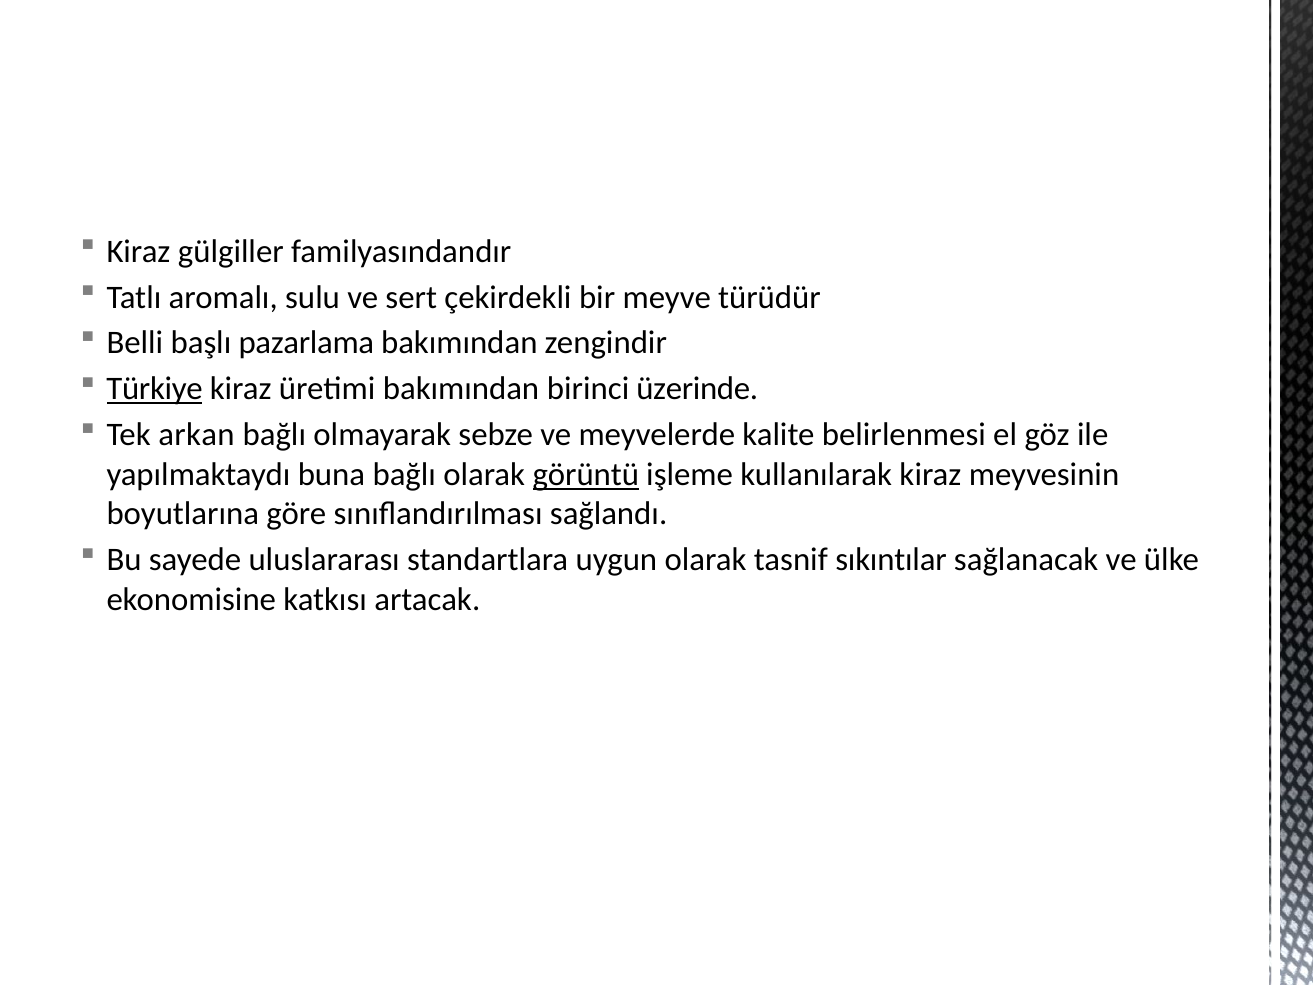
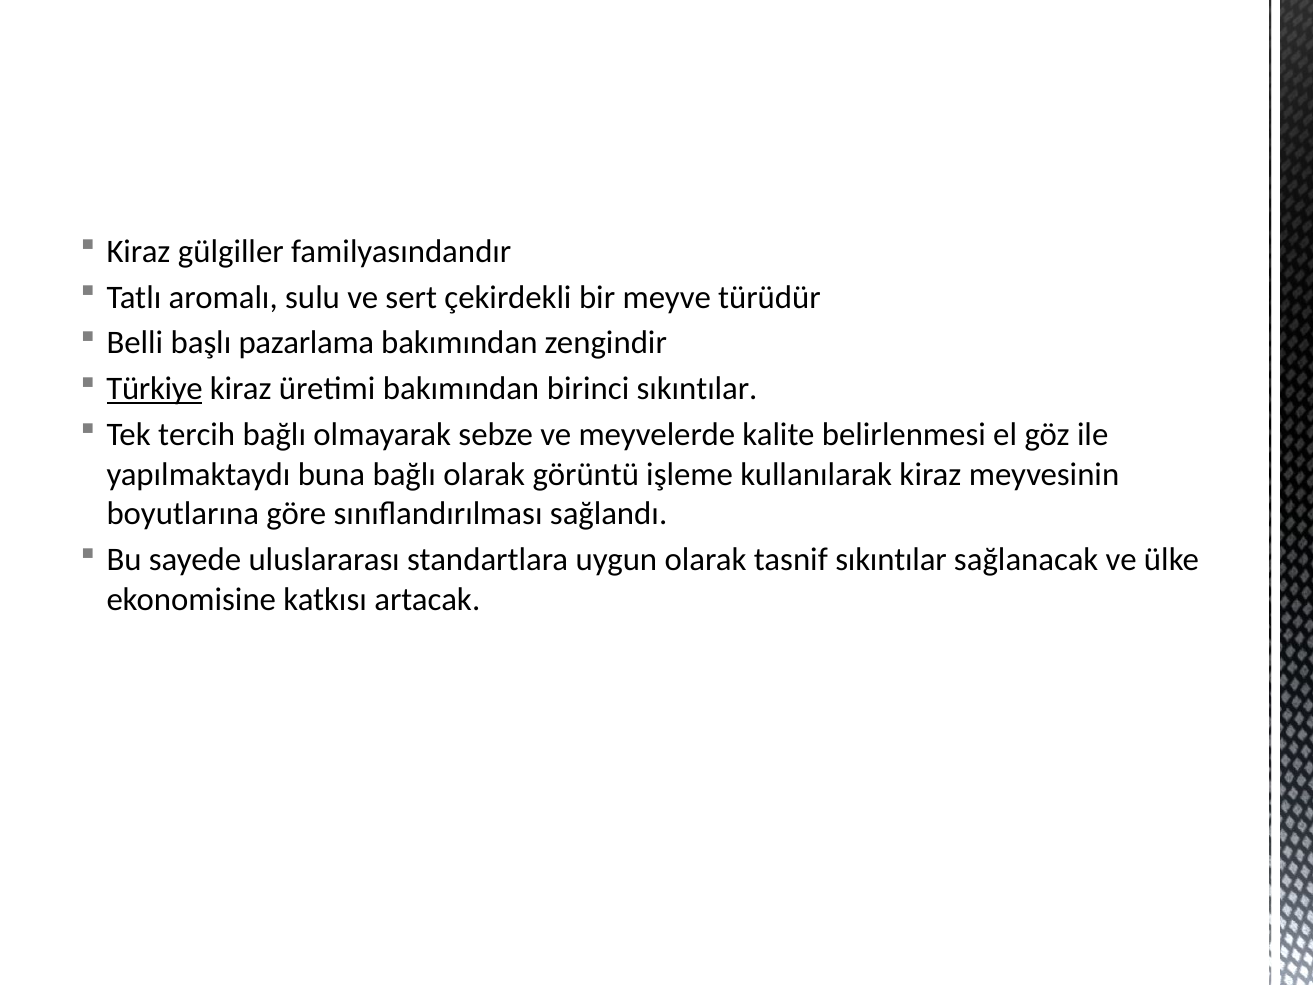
birinci üzerinde: üzerinde -> sıkıntılar
arkan: arkan -> tercih
görüntü underline: present -> none
